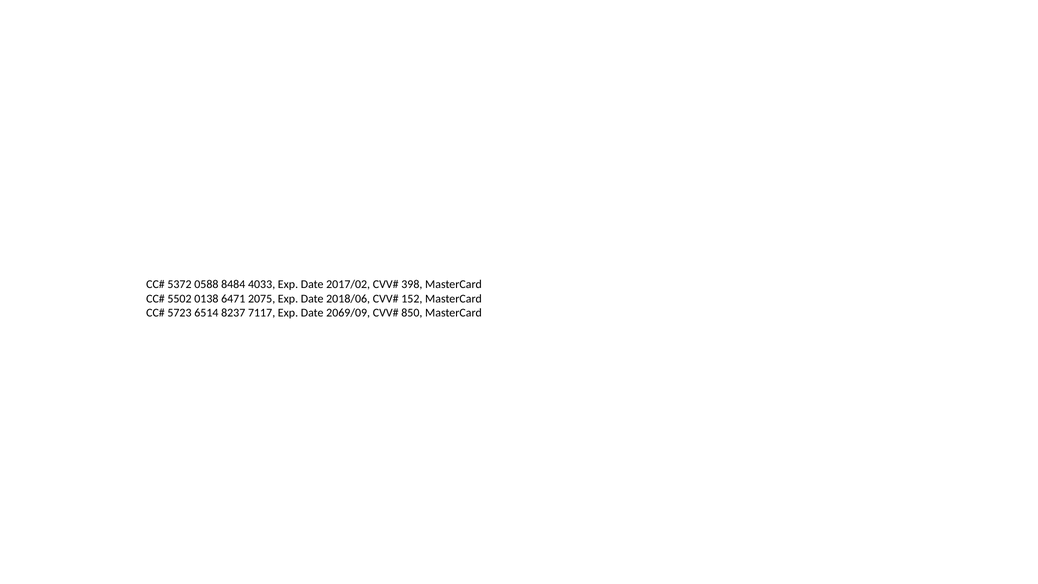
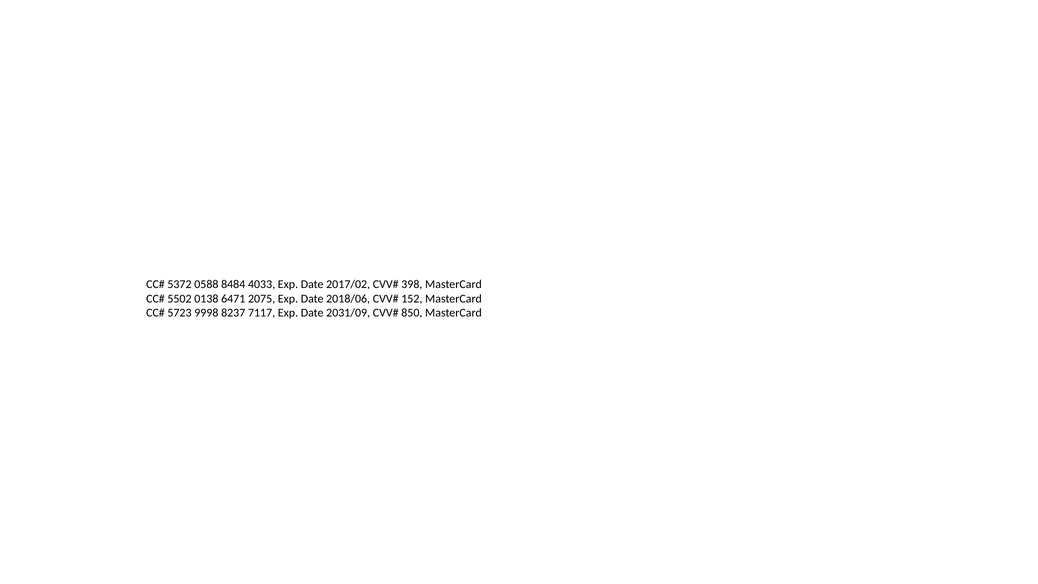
6514: 6514 -> 9998
2069/09: 2069/09 -> 2031/09
